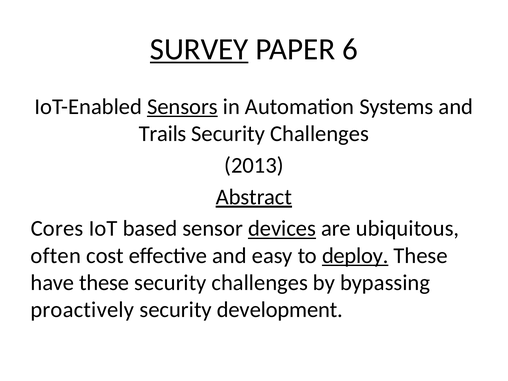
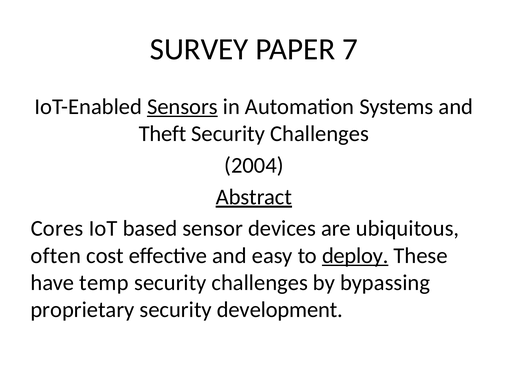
SURVEY underline: present -> none
6: 6 -> 7
Trails: Trails -> Theft
2013: 2013 -> 2004
devices underline: present -> none
have these: these -> temp
proactively: proactively -> proprietary
